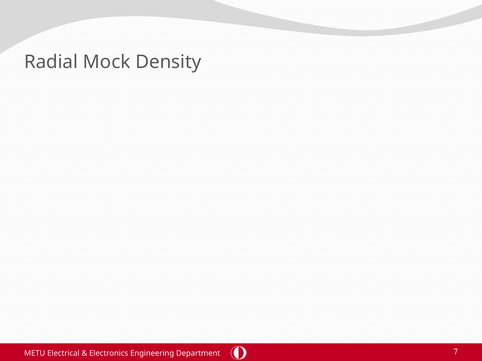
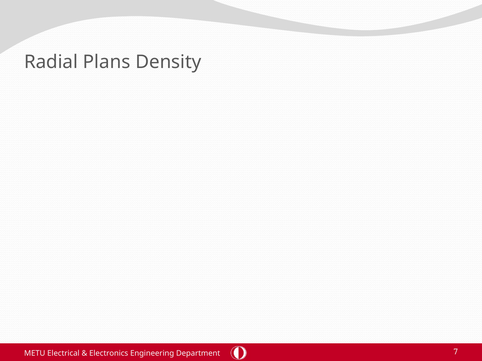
Mock: Mock -> Plans
